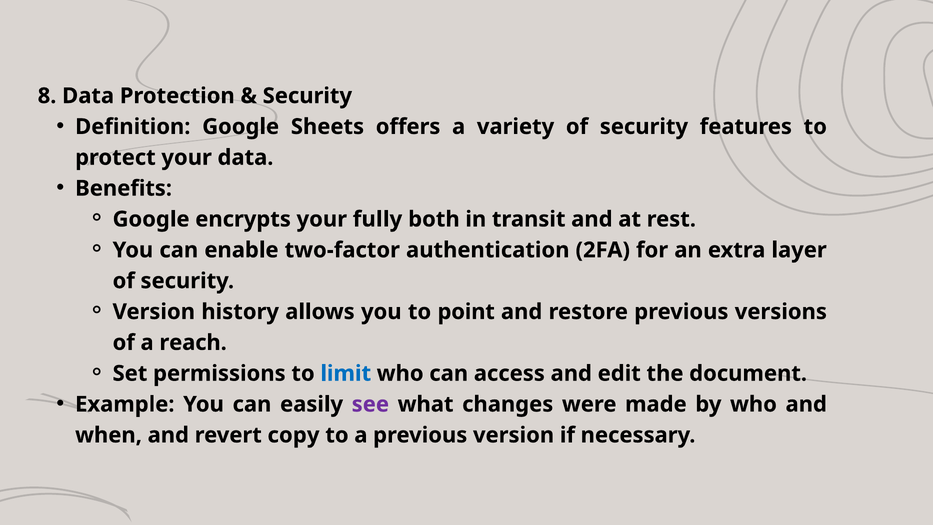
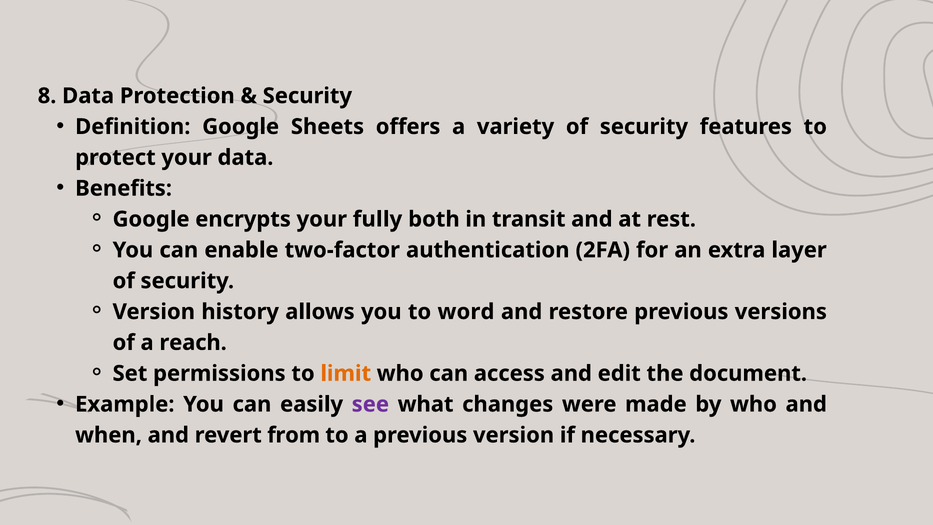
point: point -> word
limit colour: blue -> orange
copy: copy -> from
